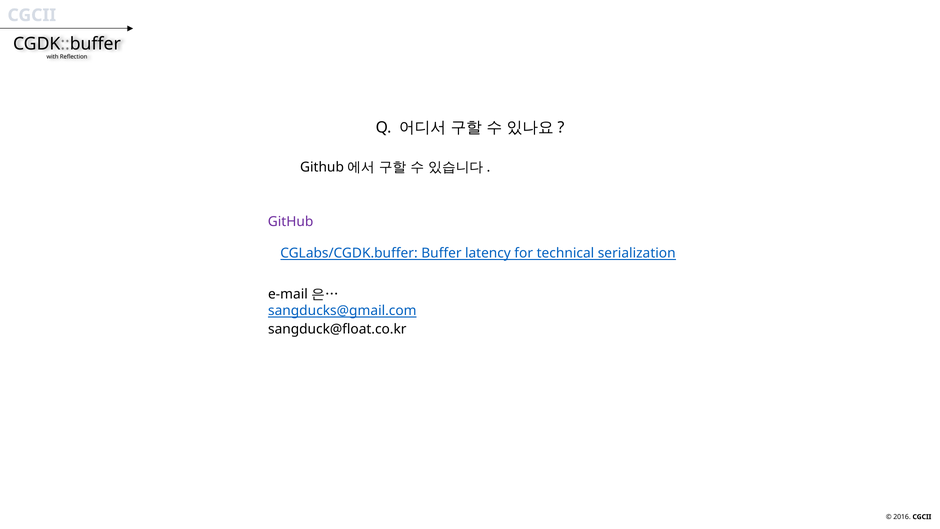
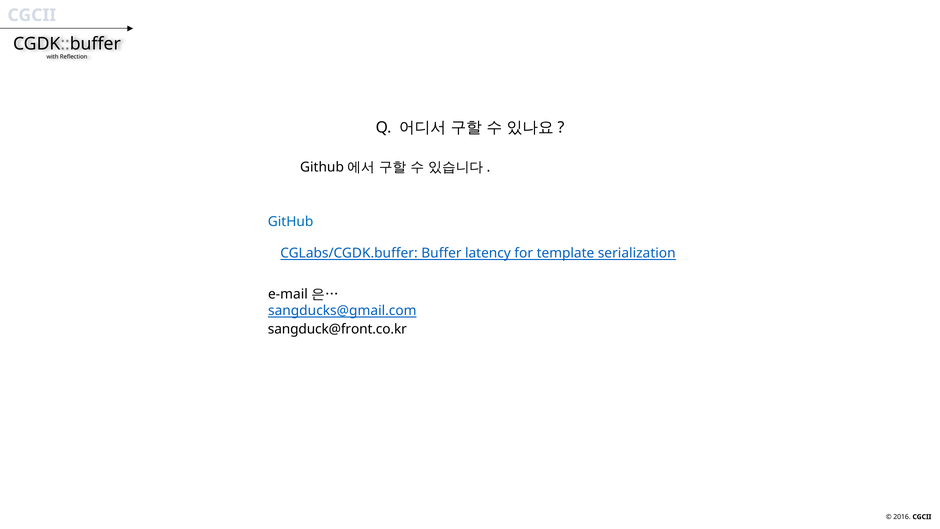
GitHub colour: purple -> blue
technical: technical -> template
sangduck@float.co.kr: sangduck@float.co.kr -> sangduck@front.co.kr
